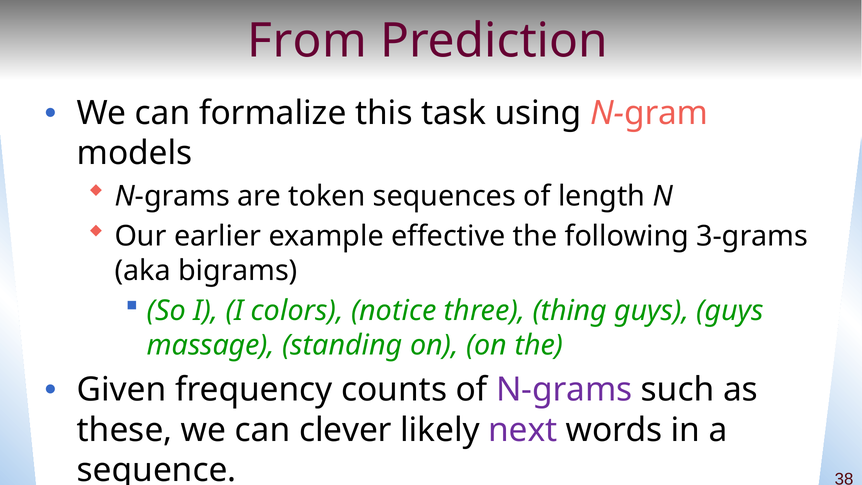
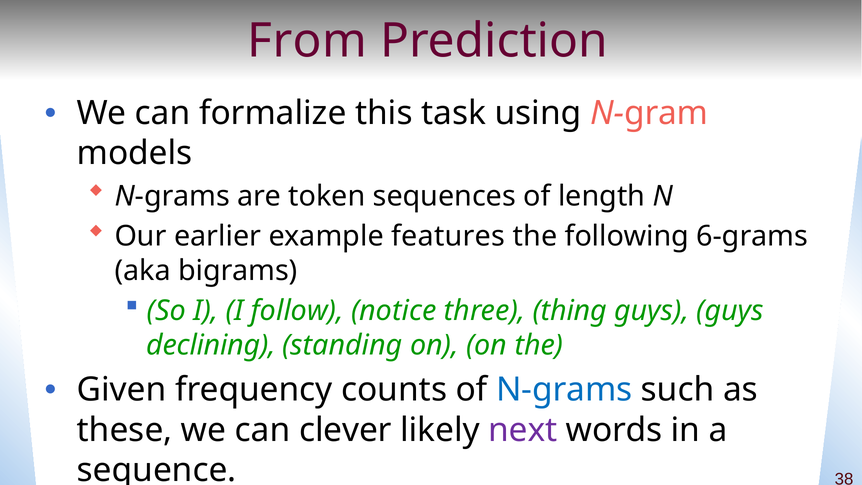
effective: effective -> features
3-grams: 3-grams -> 6-grams
colors: colors -> follow
massage: massage -> declining
N-grams at (564, 390) colour: purple -> blue
